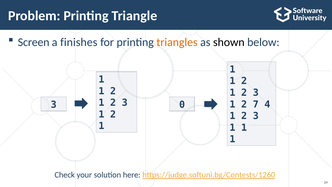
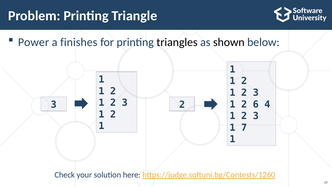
Screen: Screen -> Power
triangles colour: orange -> black
7: 7 -> 6
3 0: 0 -> 2
1 at (244, 127): 1 -> 7
